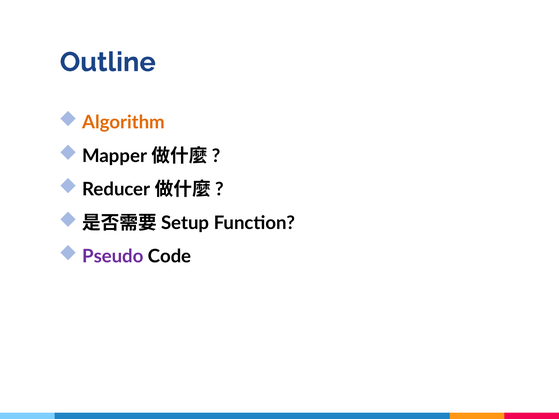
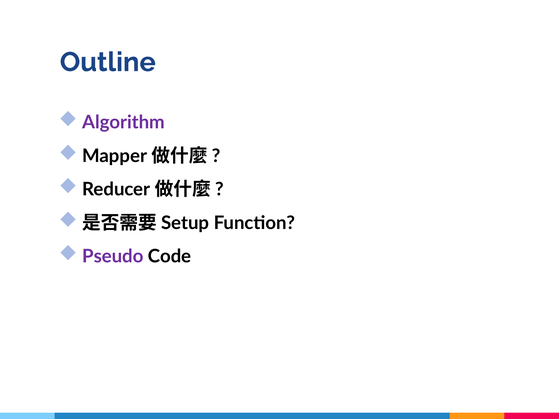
Algorithm colour: orange -> purple
